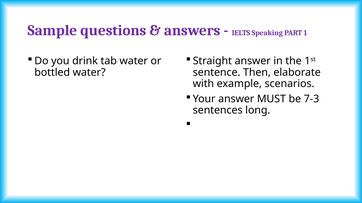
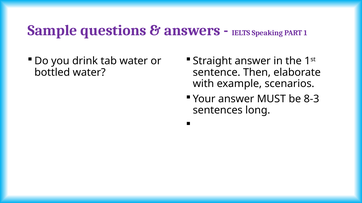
7-3: 7-3 -> 8-3
